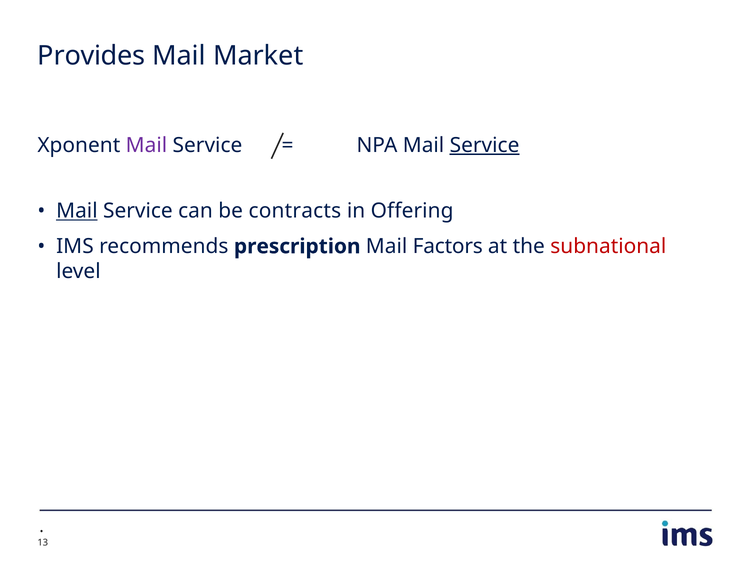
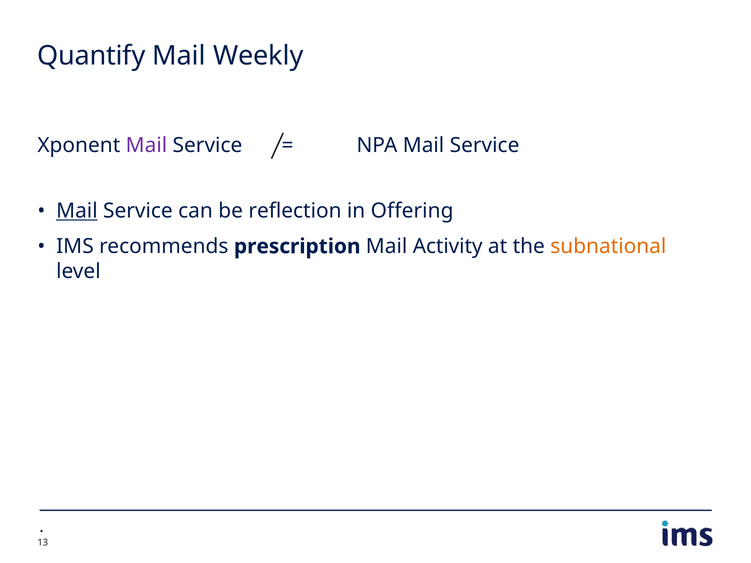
Provides: Provides -> Quantify
Market: Market -> Weekly
Service at (485, 145) underline: present -> none
contracts: contracts -> reflection
Factors: Factors -> Activity
subnational colour: red -> orange
